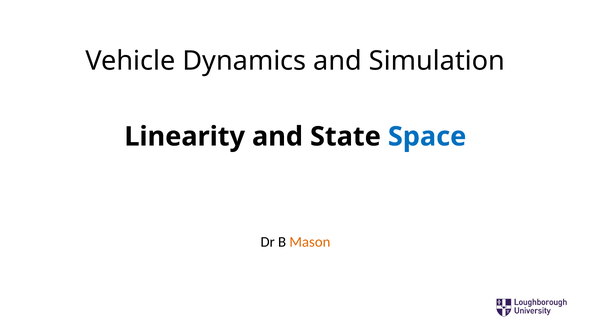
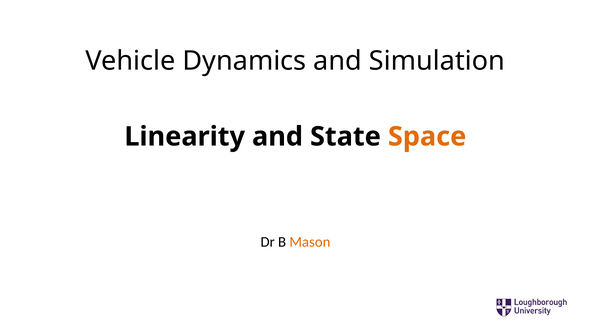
Space colour: blue -> orange
